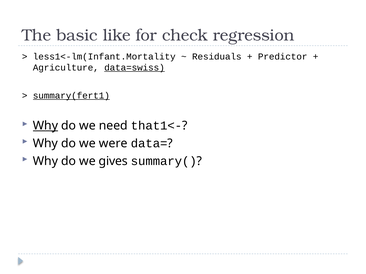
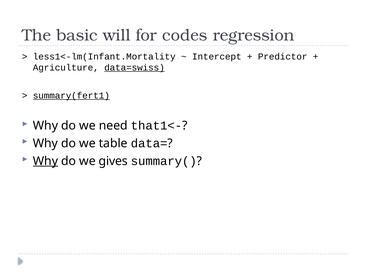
like: like -> will
check: check -> codes
Residuals: Residuals -> Intercept
Why at (45, 126) underline: present -> none
were: were -> table
Why at (45, 161) underline: none -> present
